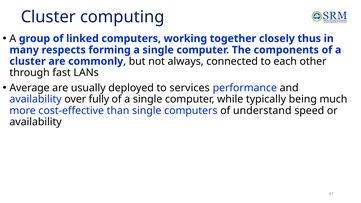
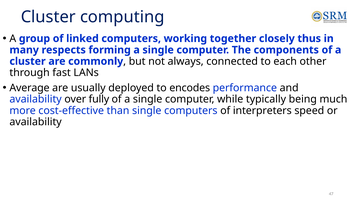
services: services -> encodes
understand: understand -> interpreters
